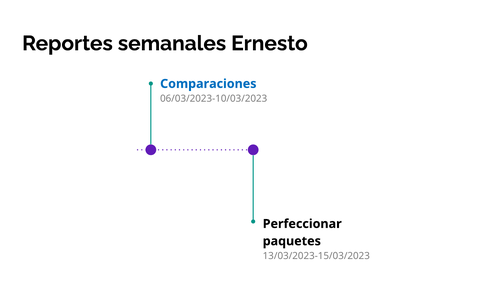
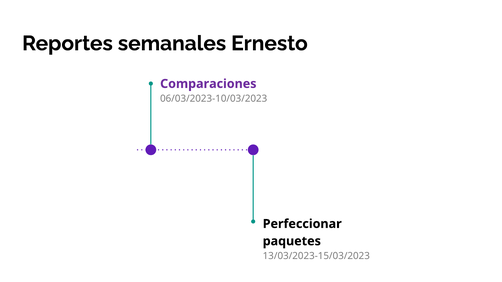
Comparaciones colour: blue -> purple
